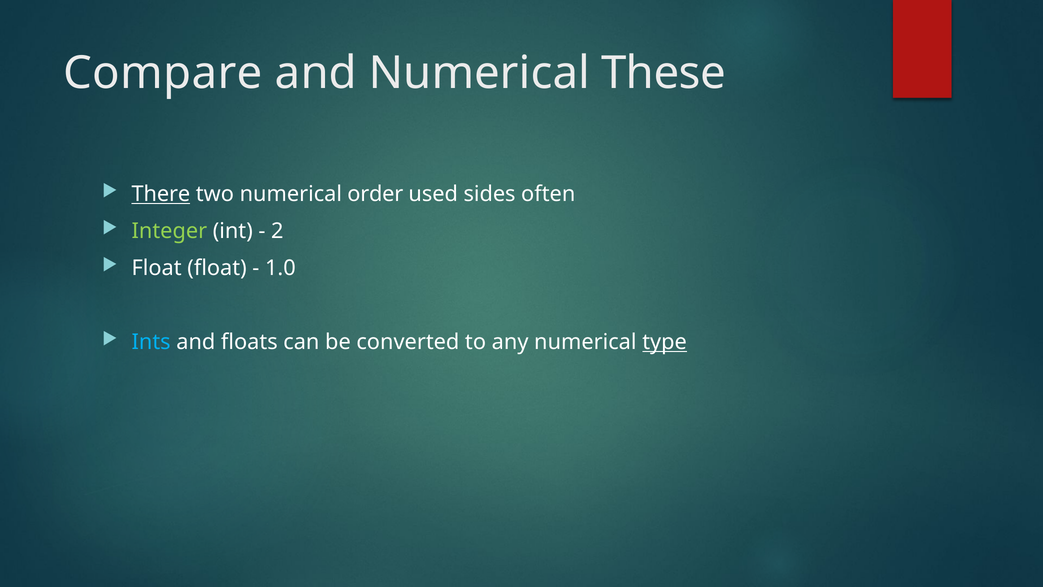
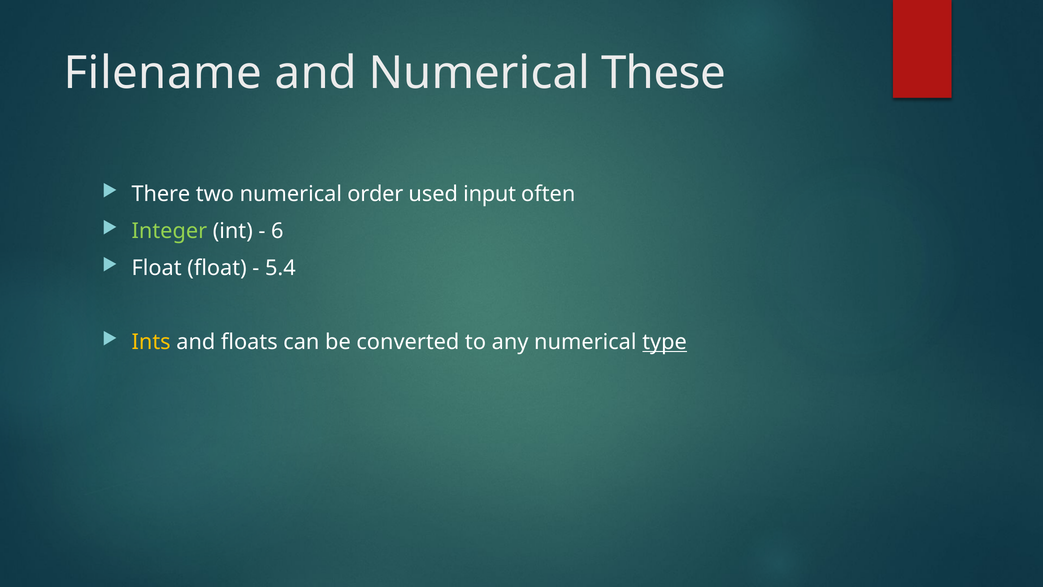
Compare: Compare -> Filename
There underline: present -> none
sides: sides -> input
2: 2 -> 6
1.0: 1.0 -> 5.4
Ints colour: light blue -> yellow
